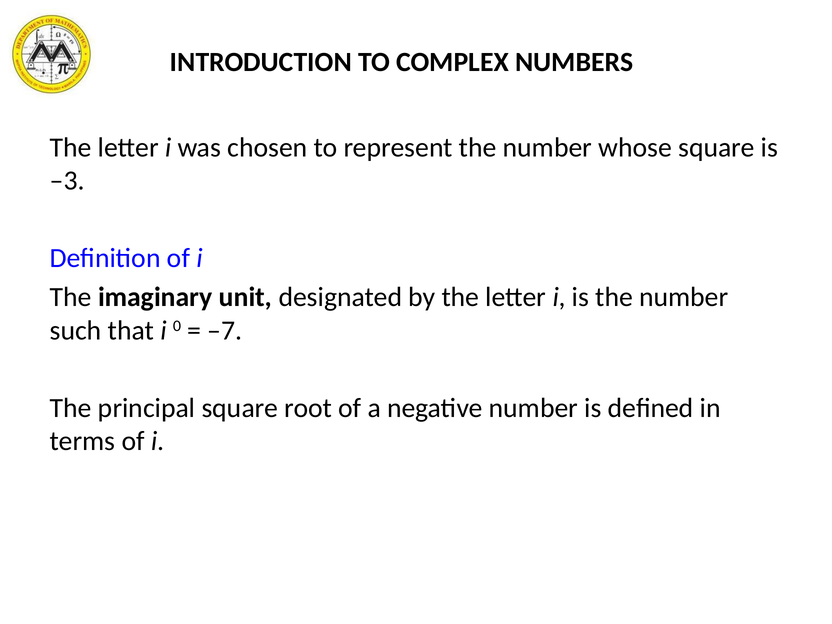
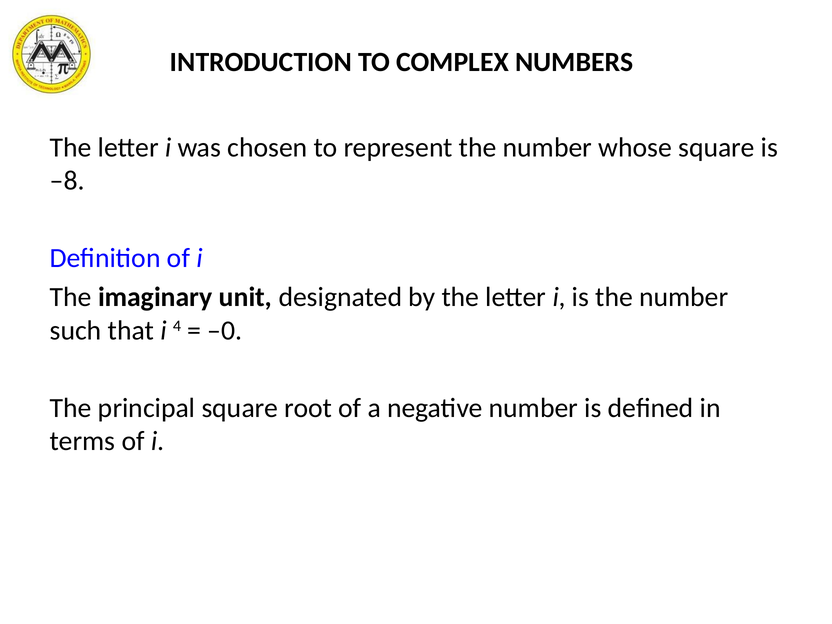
–3: –3 -> –8
0: 0 -> 4
–7: –7 -> –0
